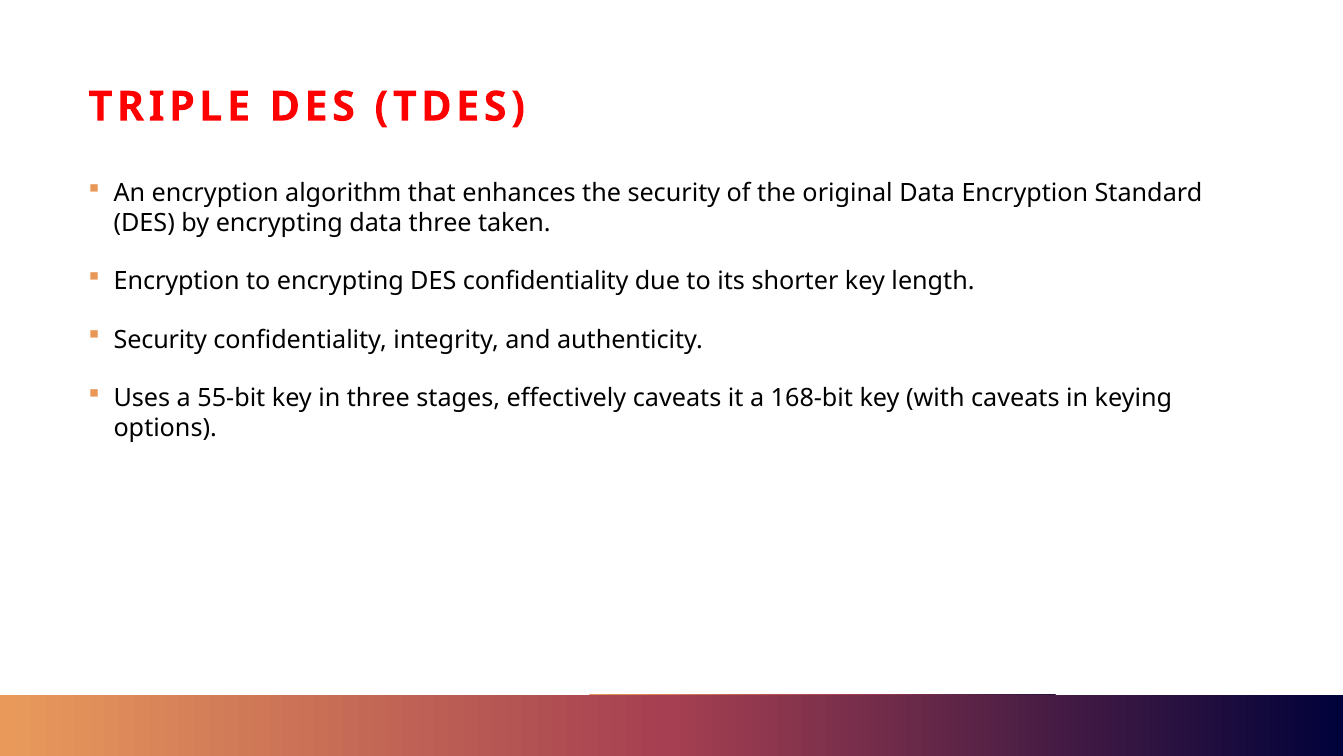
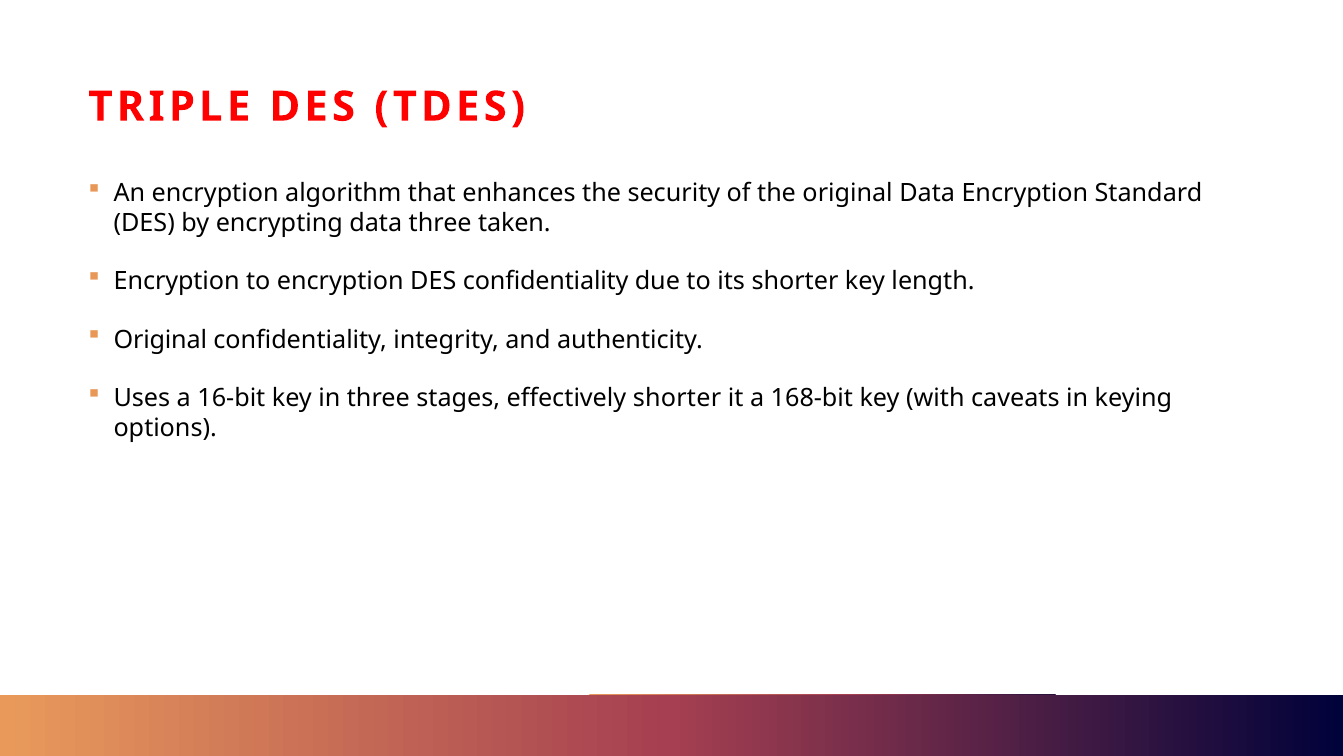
to encrypting: encrypting -> encryption
Security at (160, 339): Security -> Original
55-bit: 55-bit -> 16-bit
effectively caveats: caveats -> shorter
